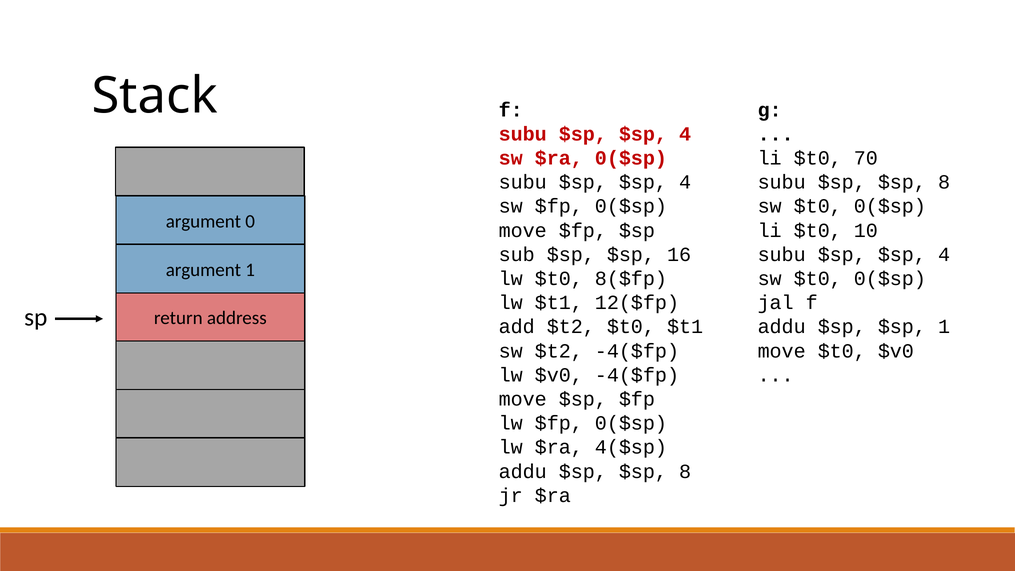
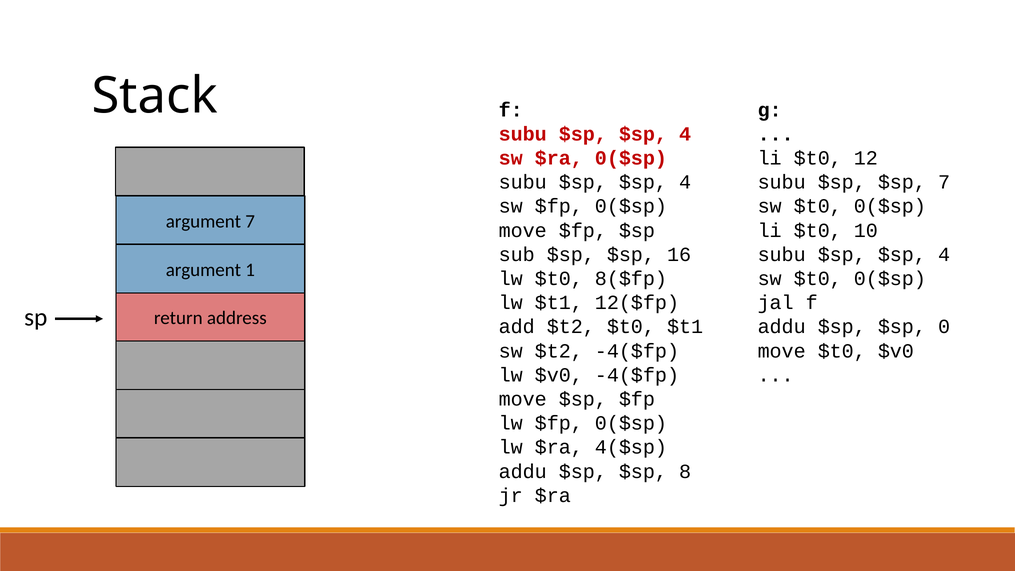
70: 70 -> 12
subu $sp $sp 8: 8 -> 7
argument 0: 0 -> 7
$sp 1: 1 -> 0
